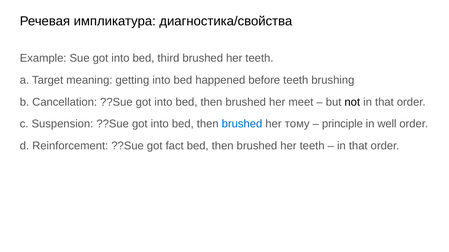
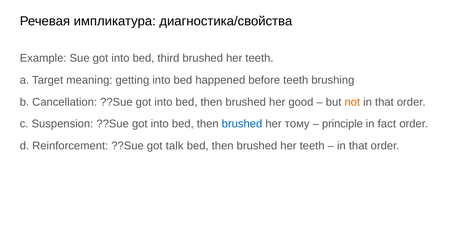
meet: meet -> good
not colour: black -> orange
well: well -> fact
fact: fact -> talk
